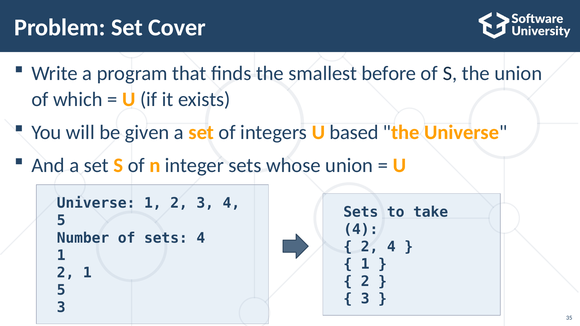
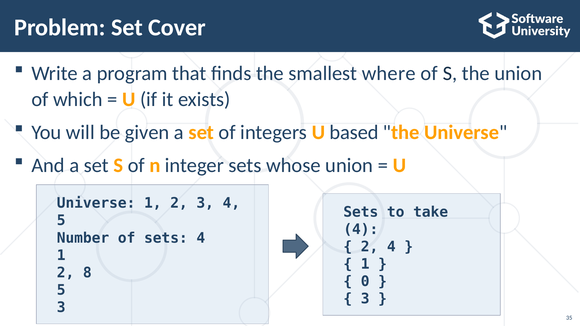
before: before -> where
2 1: 1 -> 8
2 at (365, 282): 2 -> 0
